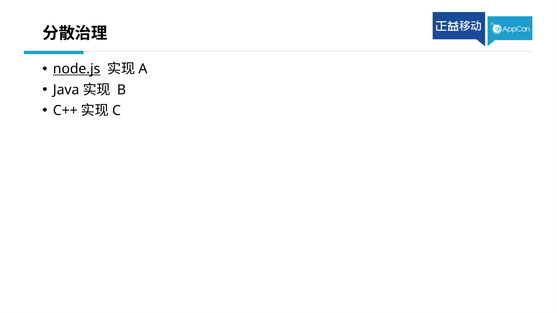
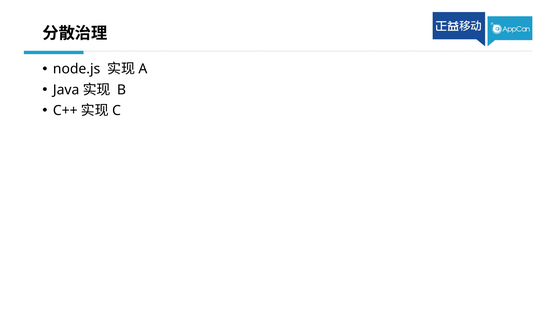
node.js underline: present -> none
